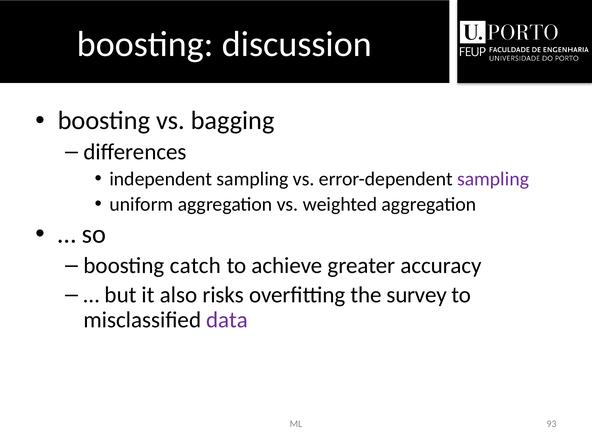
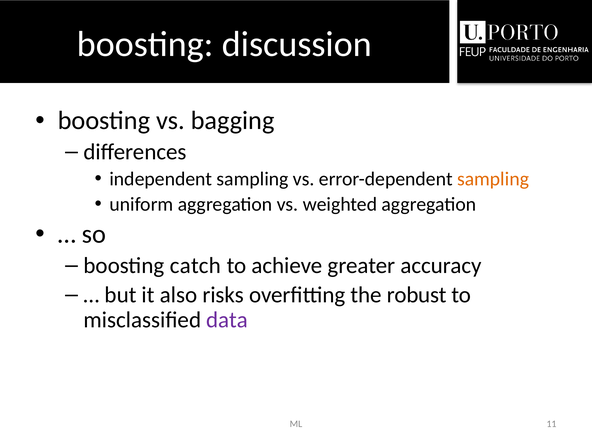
sampling at (493, 179) colour: purple -> orange
survey: survey -> robust
93: 93 -> 11
